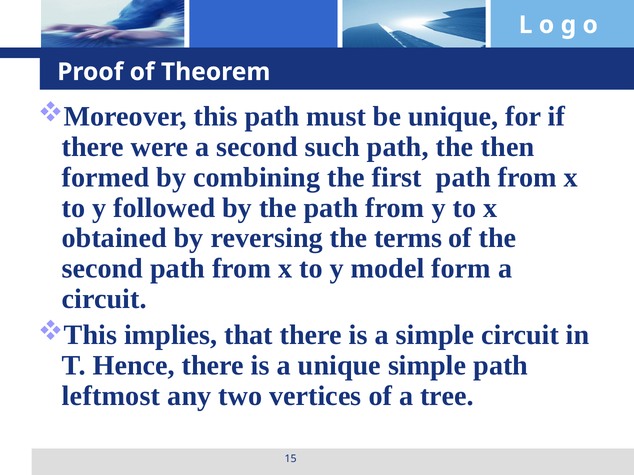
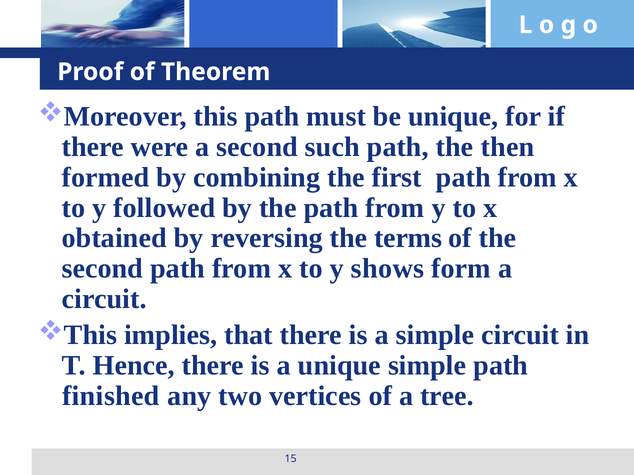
model: model -> shows
leftmost: leftmost -> finished
